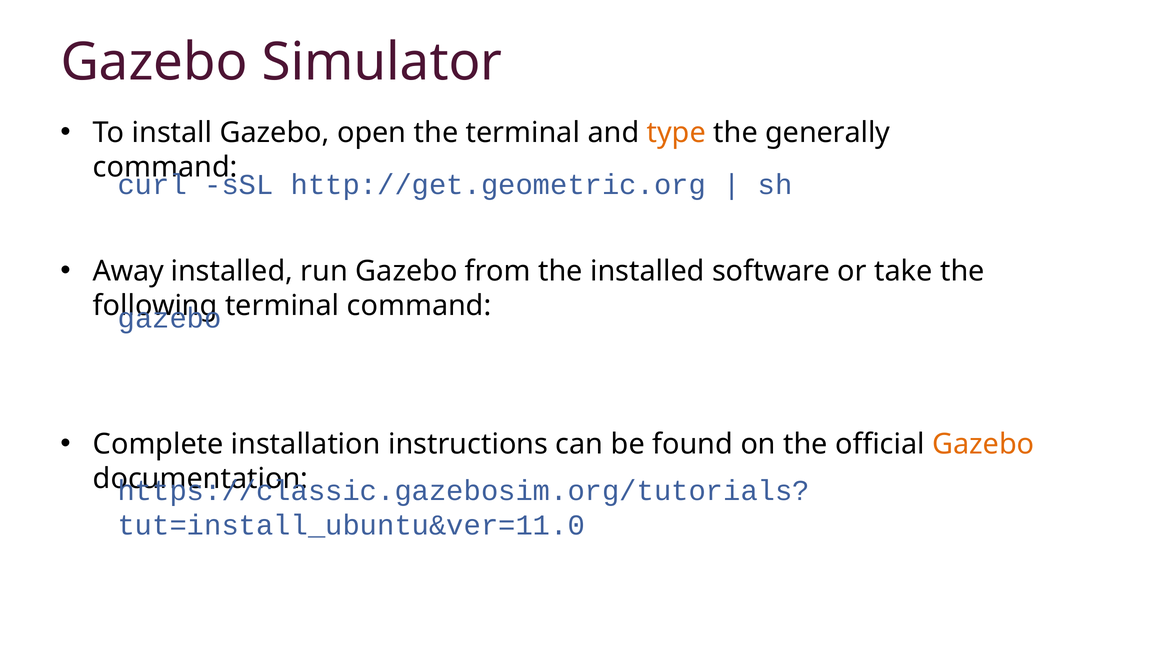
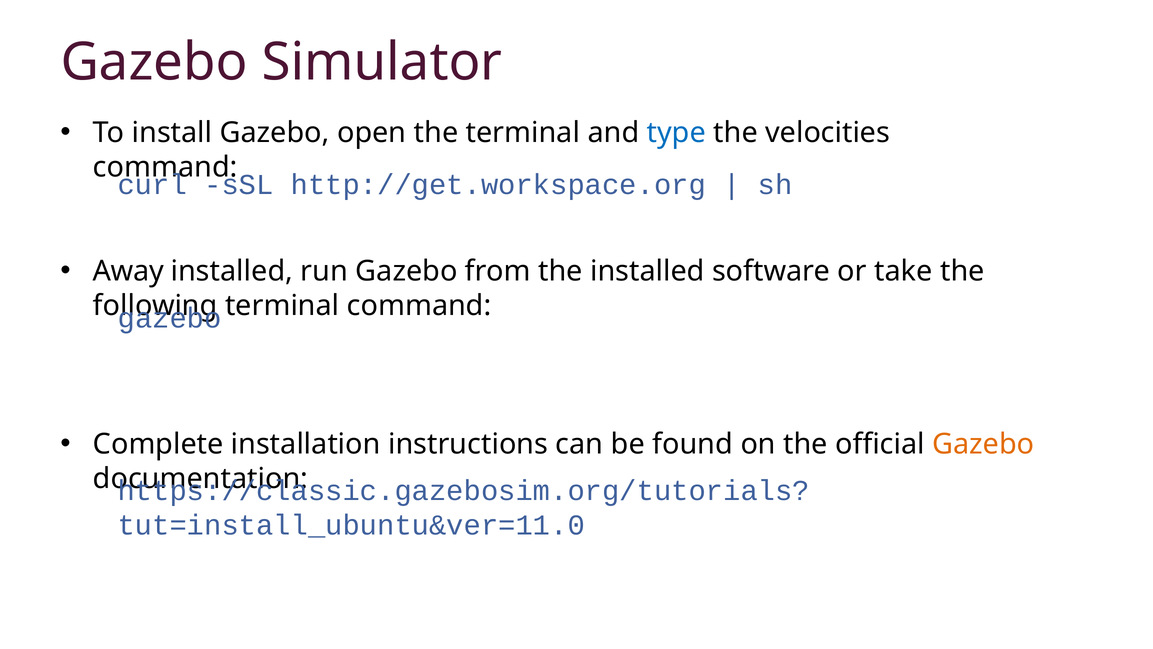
type colour: orange -> blue
generally: generally -> velocities
http://get.geometric.org: http://get.geometric.org -> http://get.workspace.org
